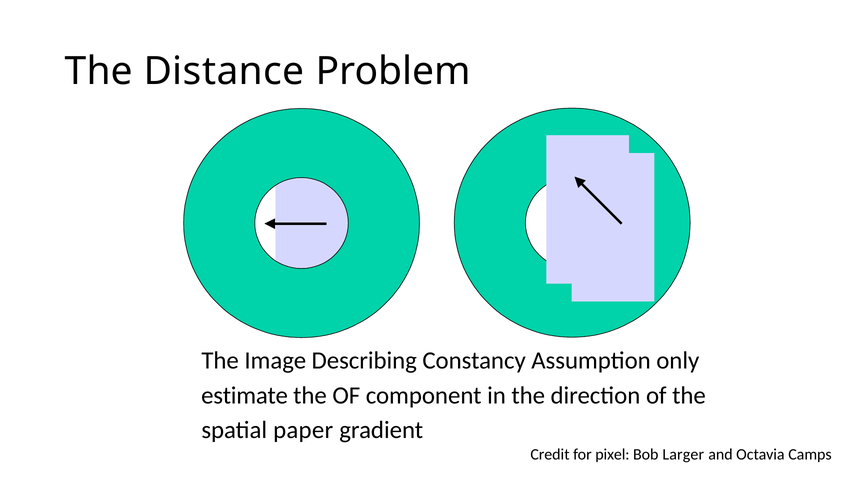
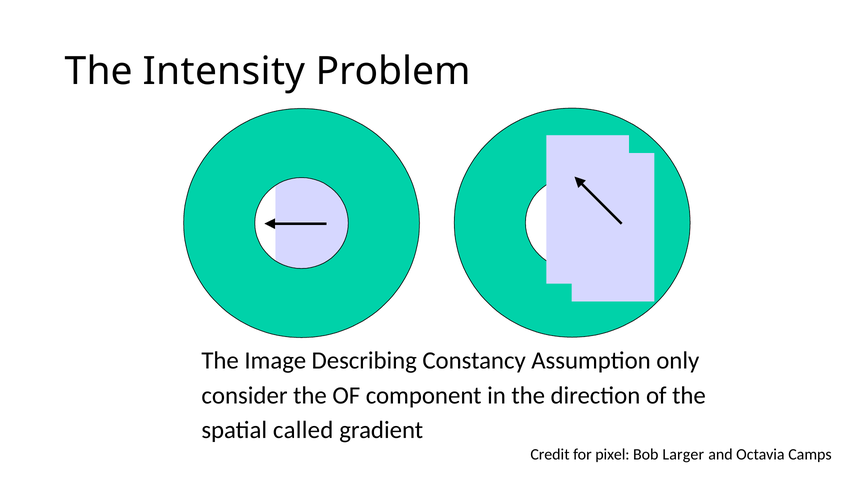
Distance: Distance -> Intensity
estimate: estimate -> consider
paper: paper -> called
